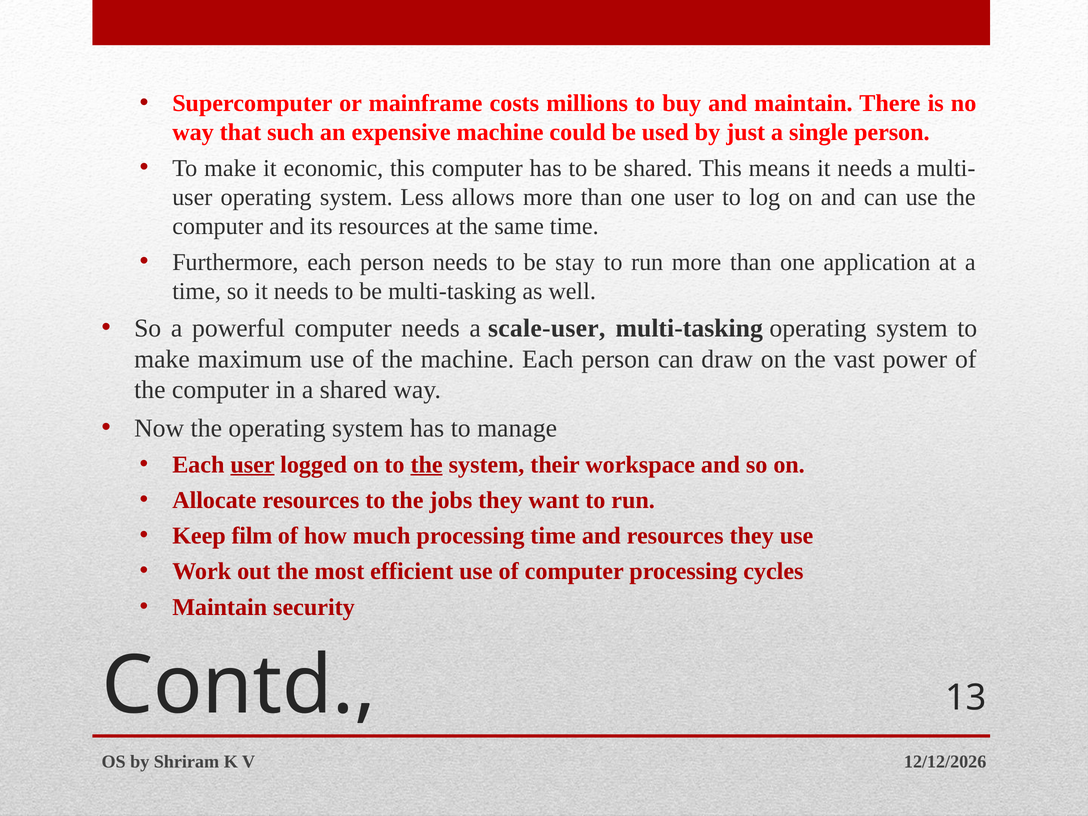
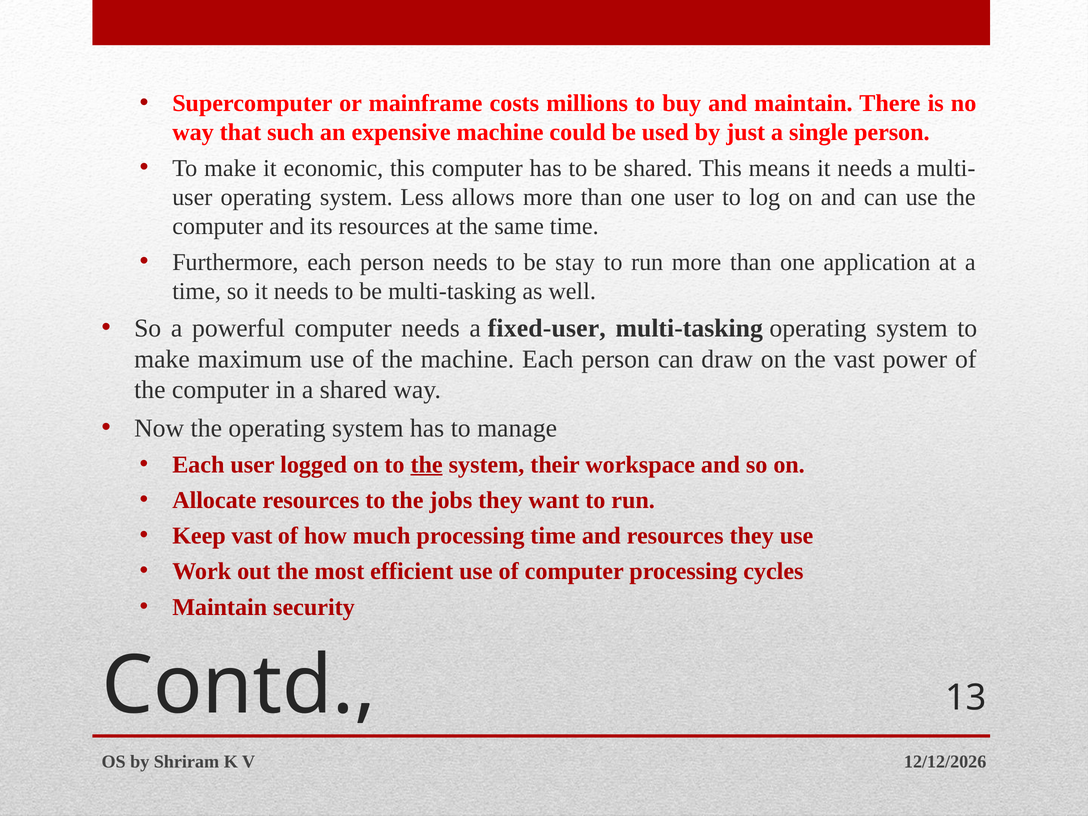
scale-user: scale-user -> fixed-user
user at (253, 465) underline: present -> none
Keep film: film -> vast
